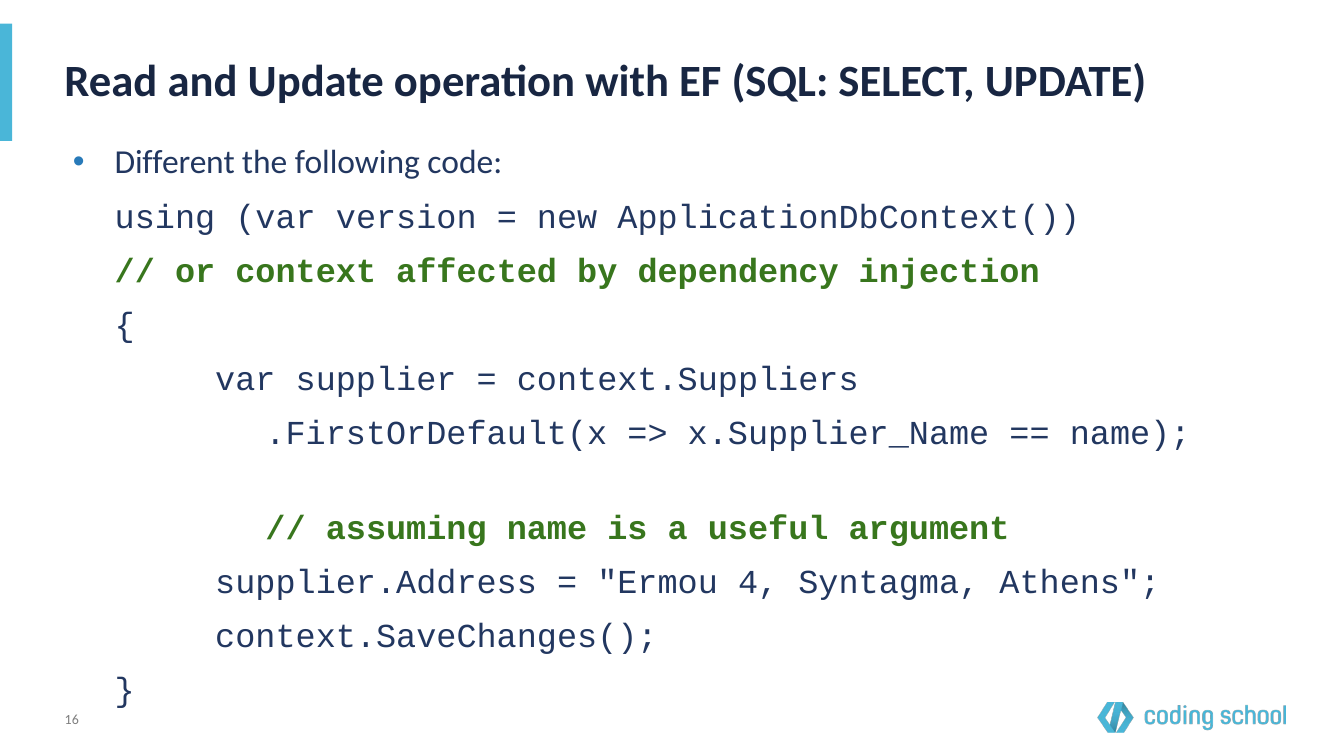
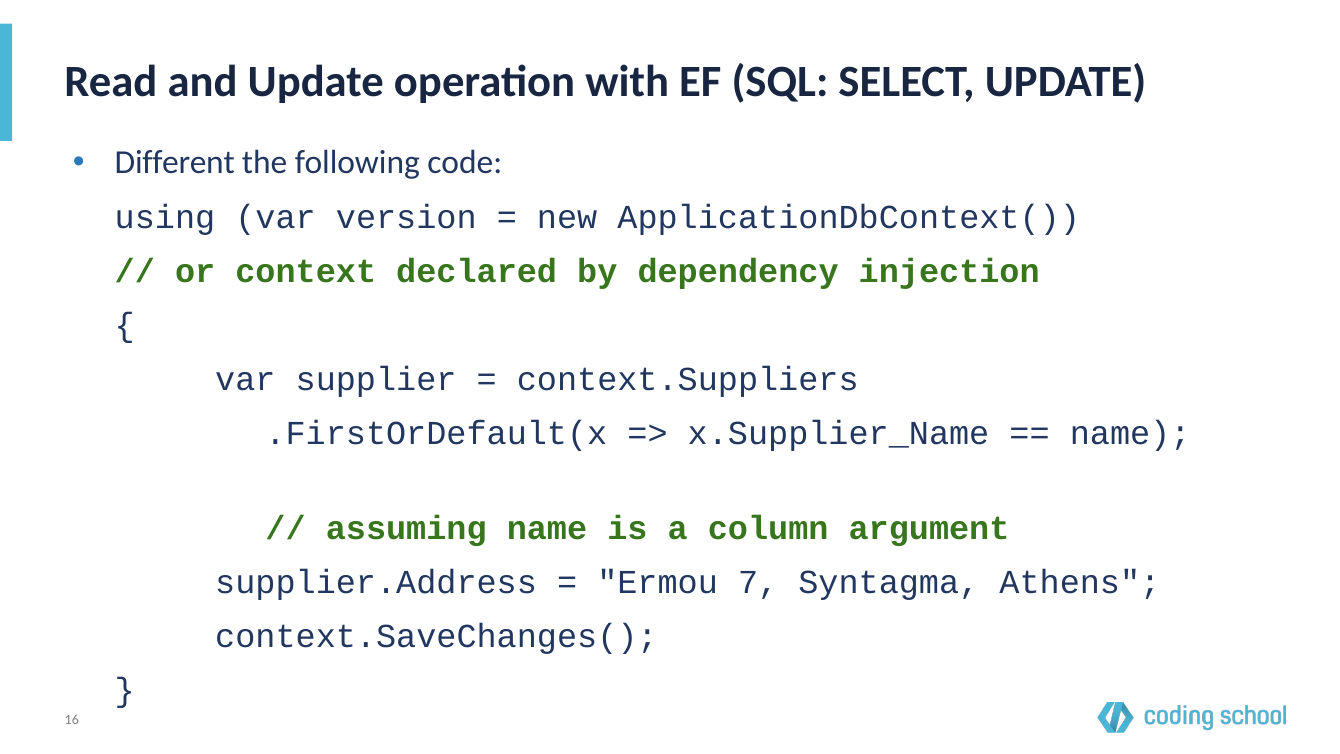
affected: affected -> declared
useful: useful -> column
4: 4 -> 7
